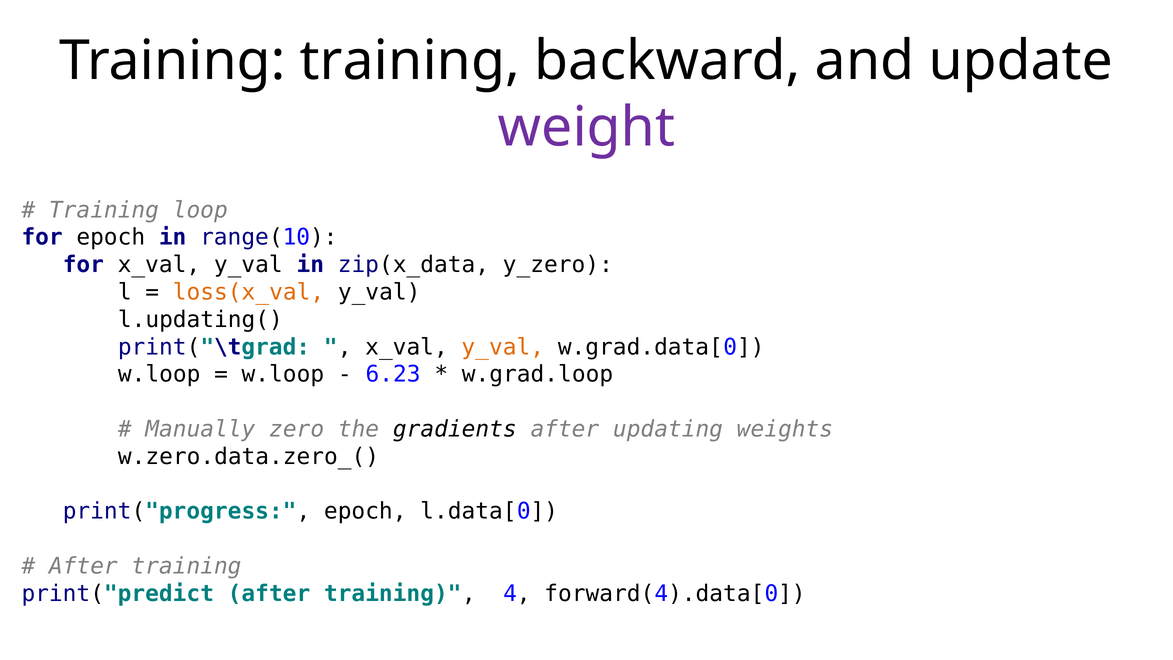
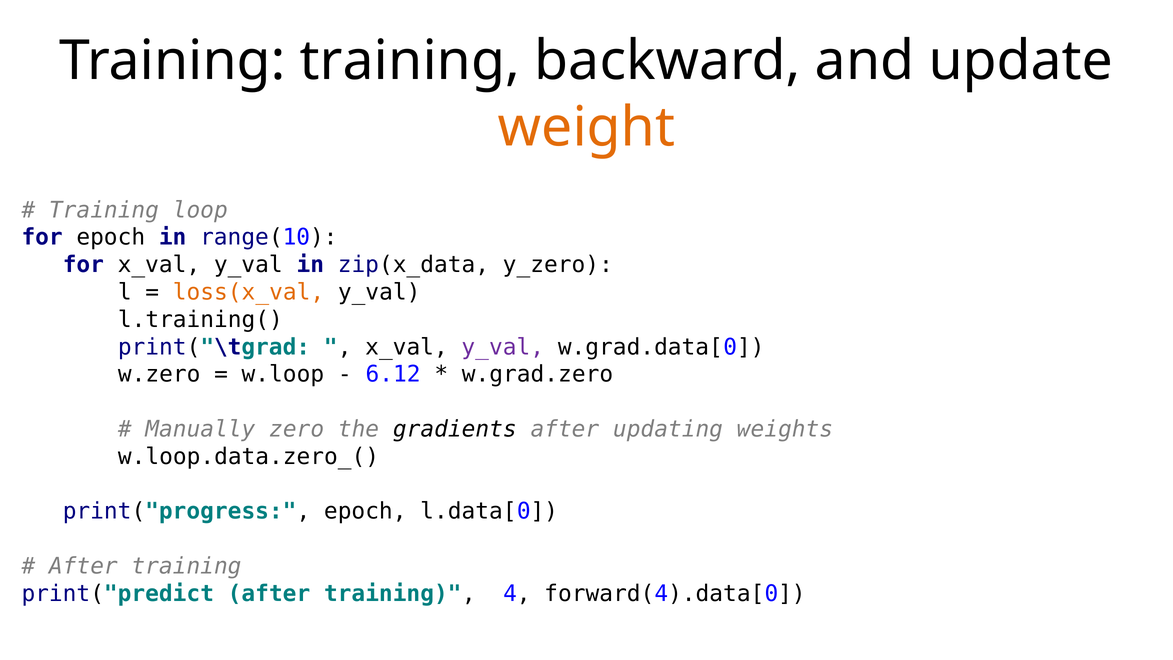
weight colour: purple -> orange
l.updating(: l.updating( -> l.training(
y_val at (503, 347) colour: orange -> purple
w.loop at (159, 374): w.loop -> w.zero
6.23: 6.23 -> 6.12
w.grad.loop: w.grad.loop -> w.grad.zero
w.zero.data.zero_(: w.zero.data.zero_( -> w.loop.data.zero_(
